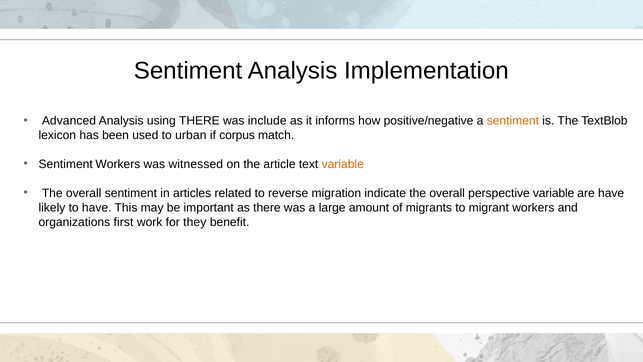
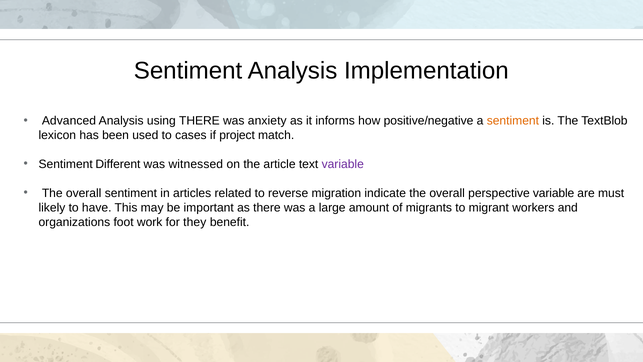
include: include -> anxiety
urban: urban -> cases
corpus: corpus -> project
Sentiment Workers: Workers -> Different
variable at (343, 164) colour: orange -> purple
are have: have -> must
first: first -> foot
